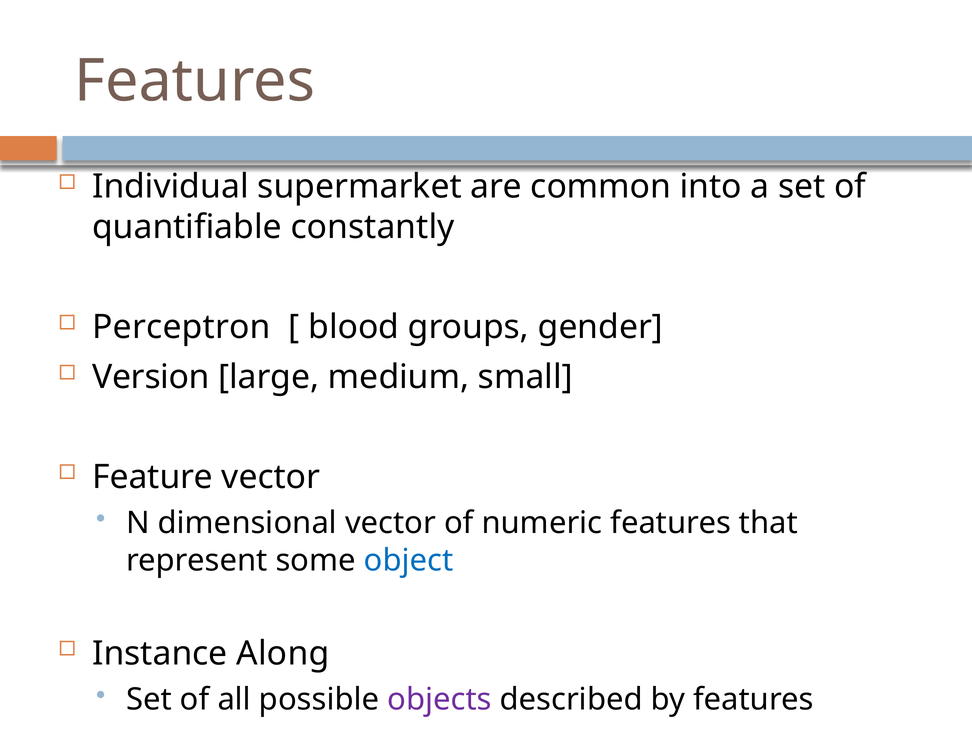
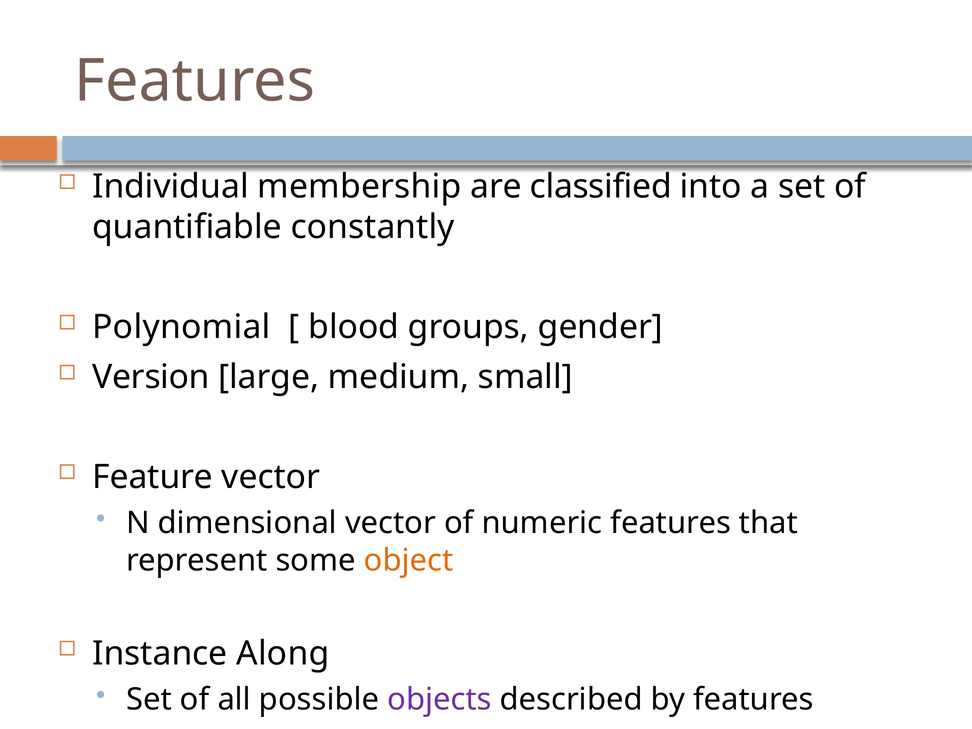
supermarket: supermarket -> membership
common: common -> classified
Perceptron: Perceptron -> Polynomial
object colour: blue -> orange
